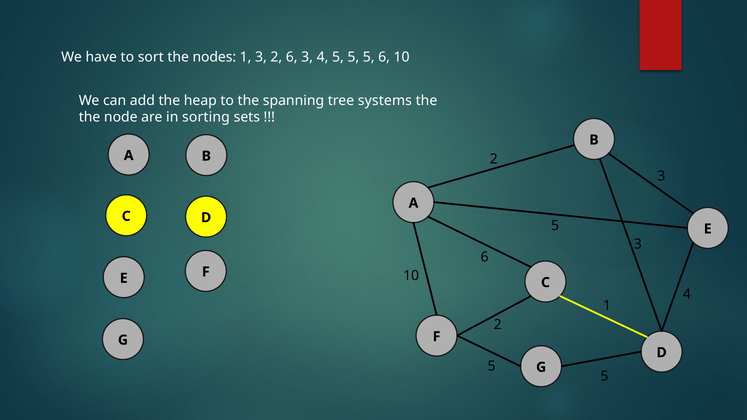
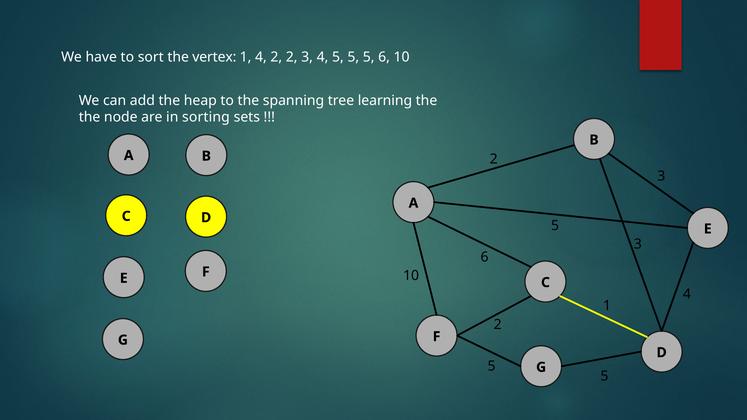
nodes: nodes -> vertex
1 3: 3 -> 4
2 6: 6 -> 2
systems: systems -> learning
